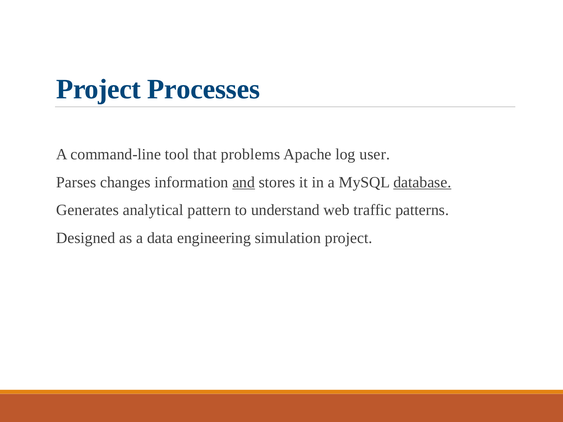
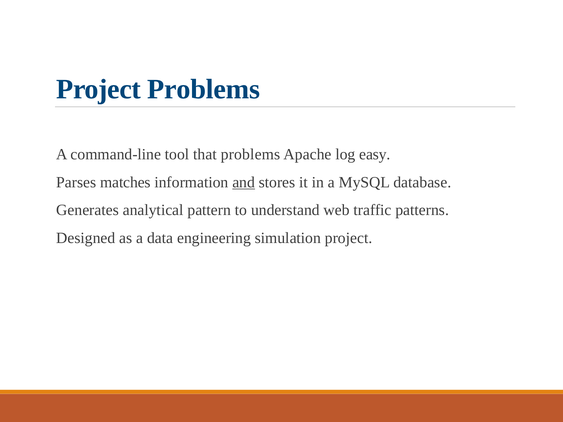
Project Processes: Processes -> Problems
user: user -> easy
changes: changes -> matches
database underline: present -> none
